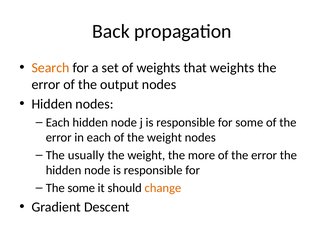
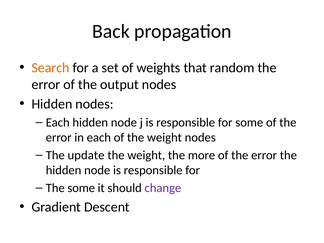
that weights: weights -> random
usually: usually -> update
change colour: orange -> purple
